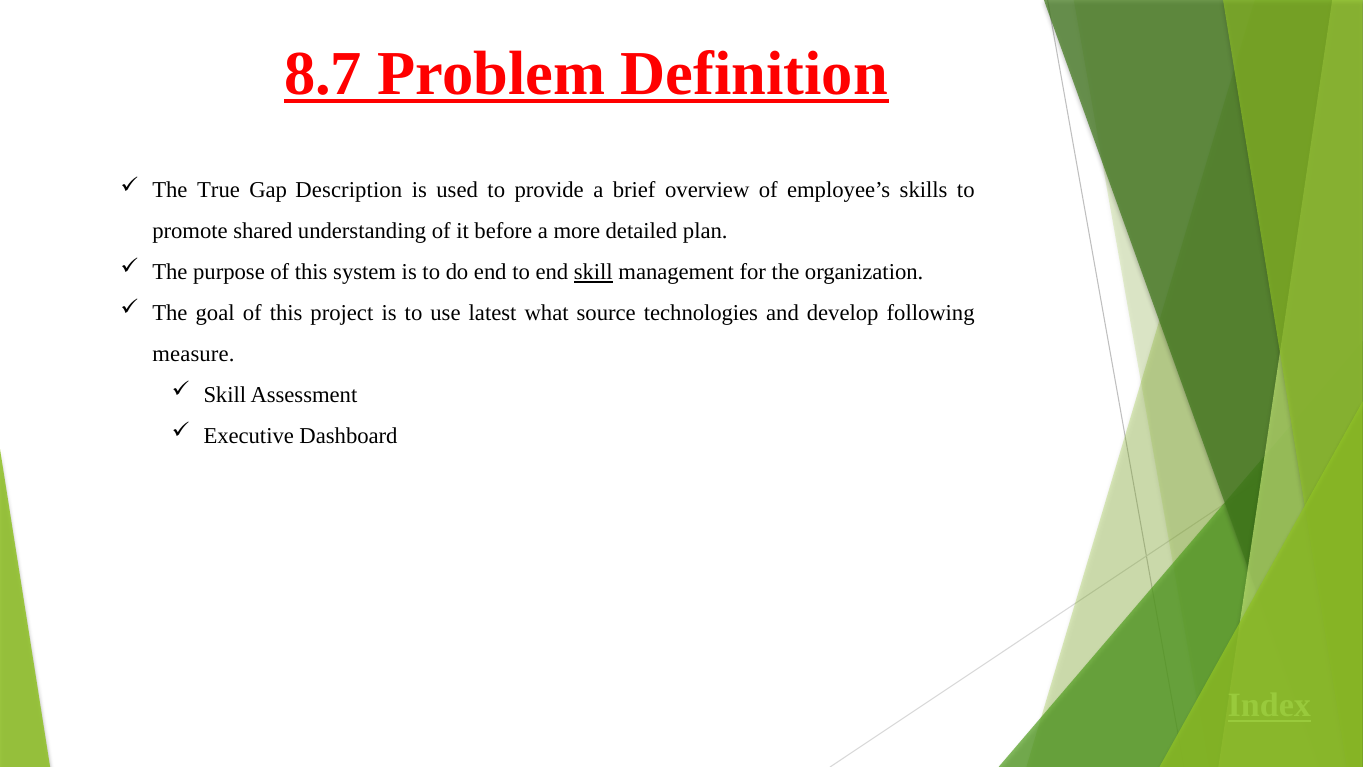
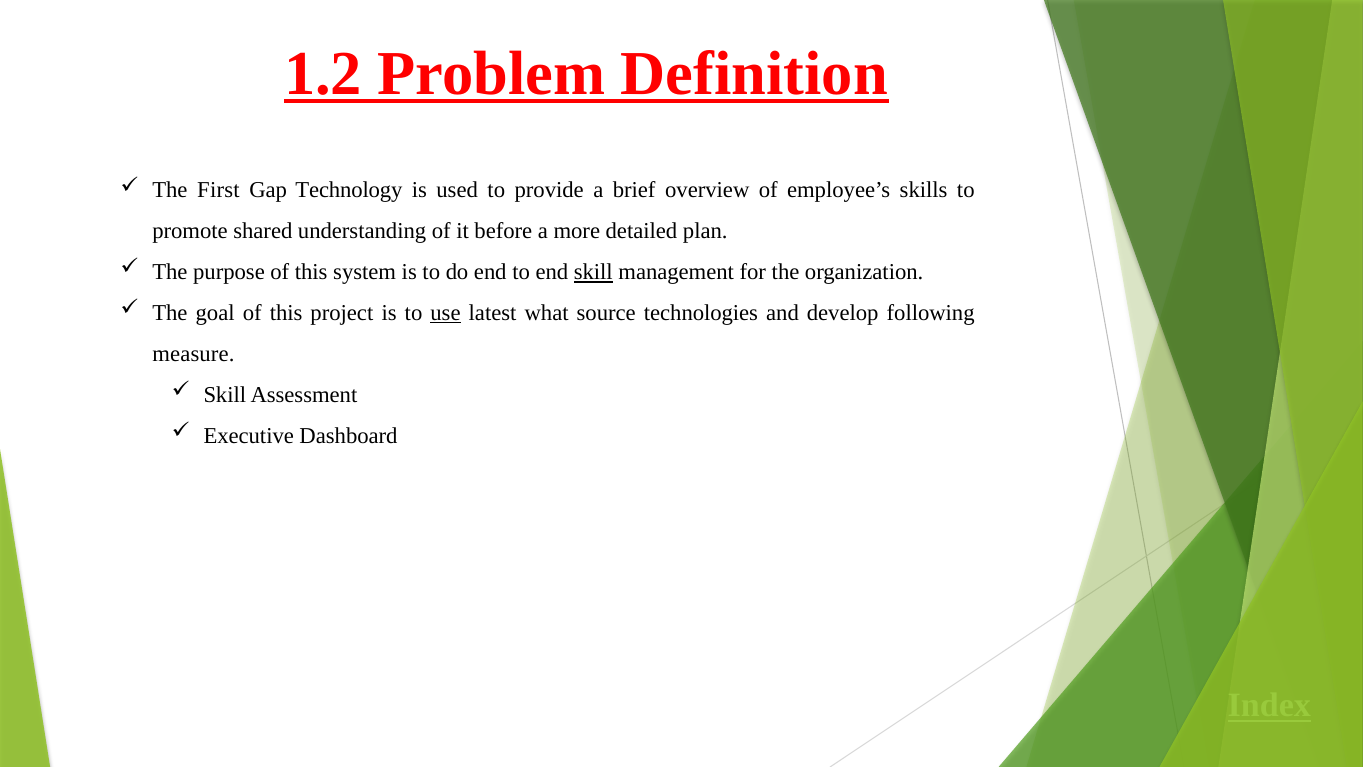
8.7: 8.7 -> 1.2
True: True -> First
Description: Description -> Technology
use underline: none -> present
